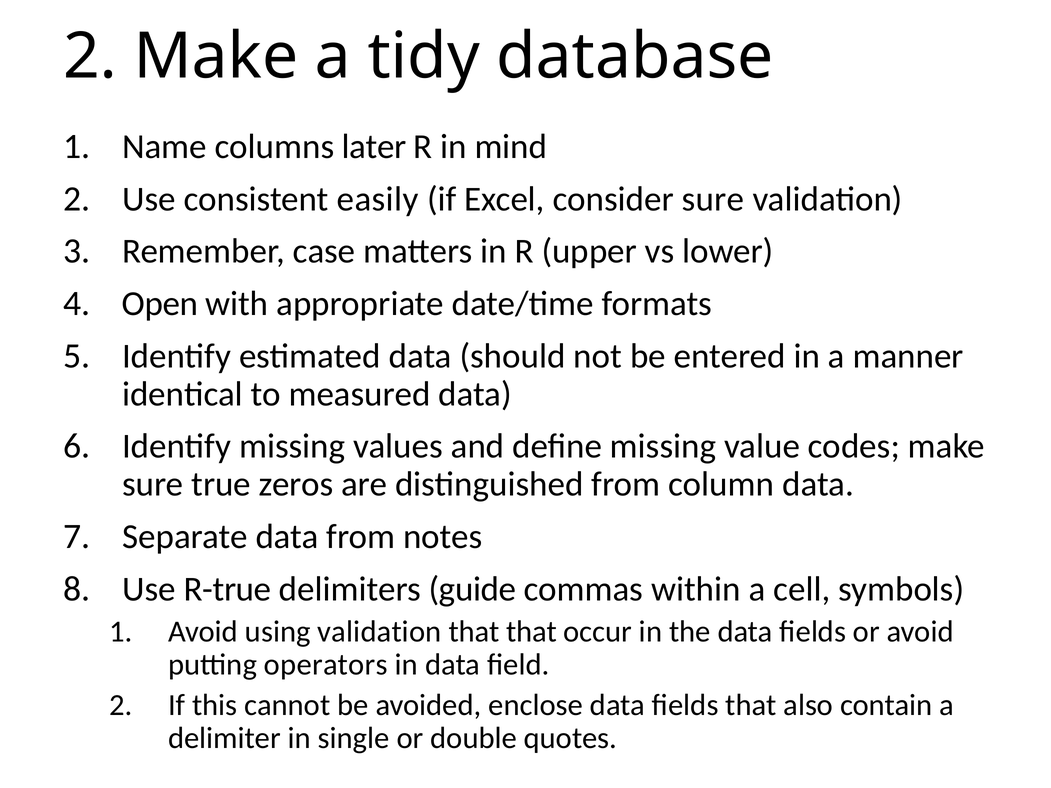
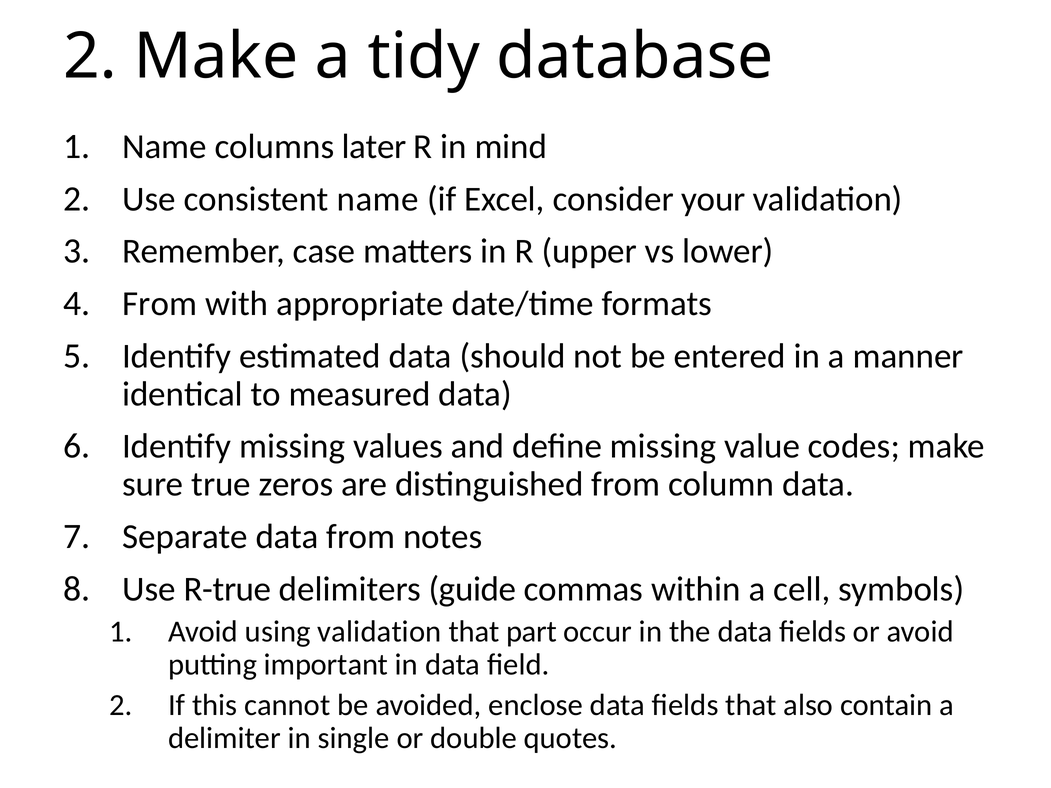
consistent easily: easily -> name
consider sure: sure -> your
Open at (160, 304): Open -> From
that that: that -> part
operators: operators -> important
